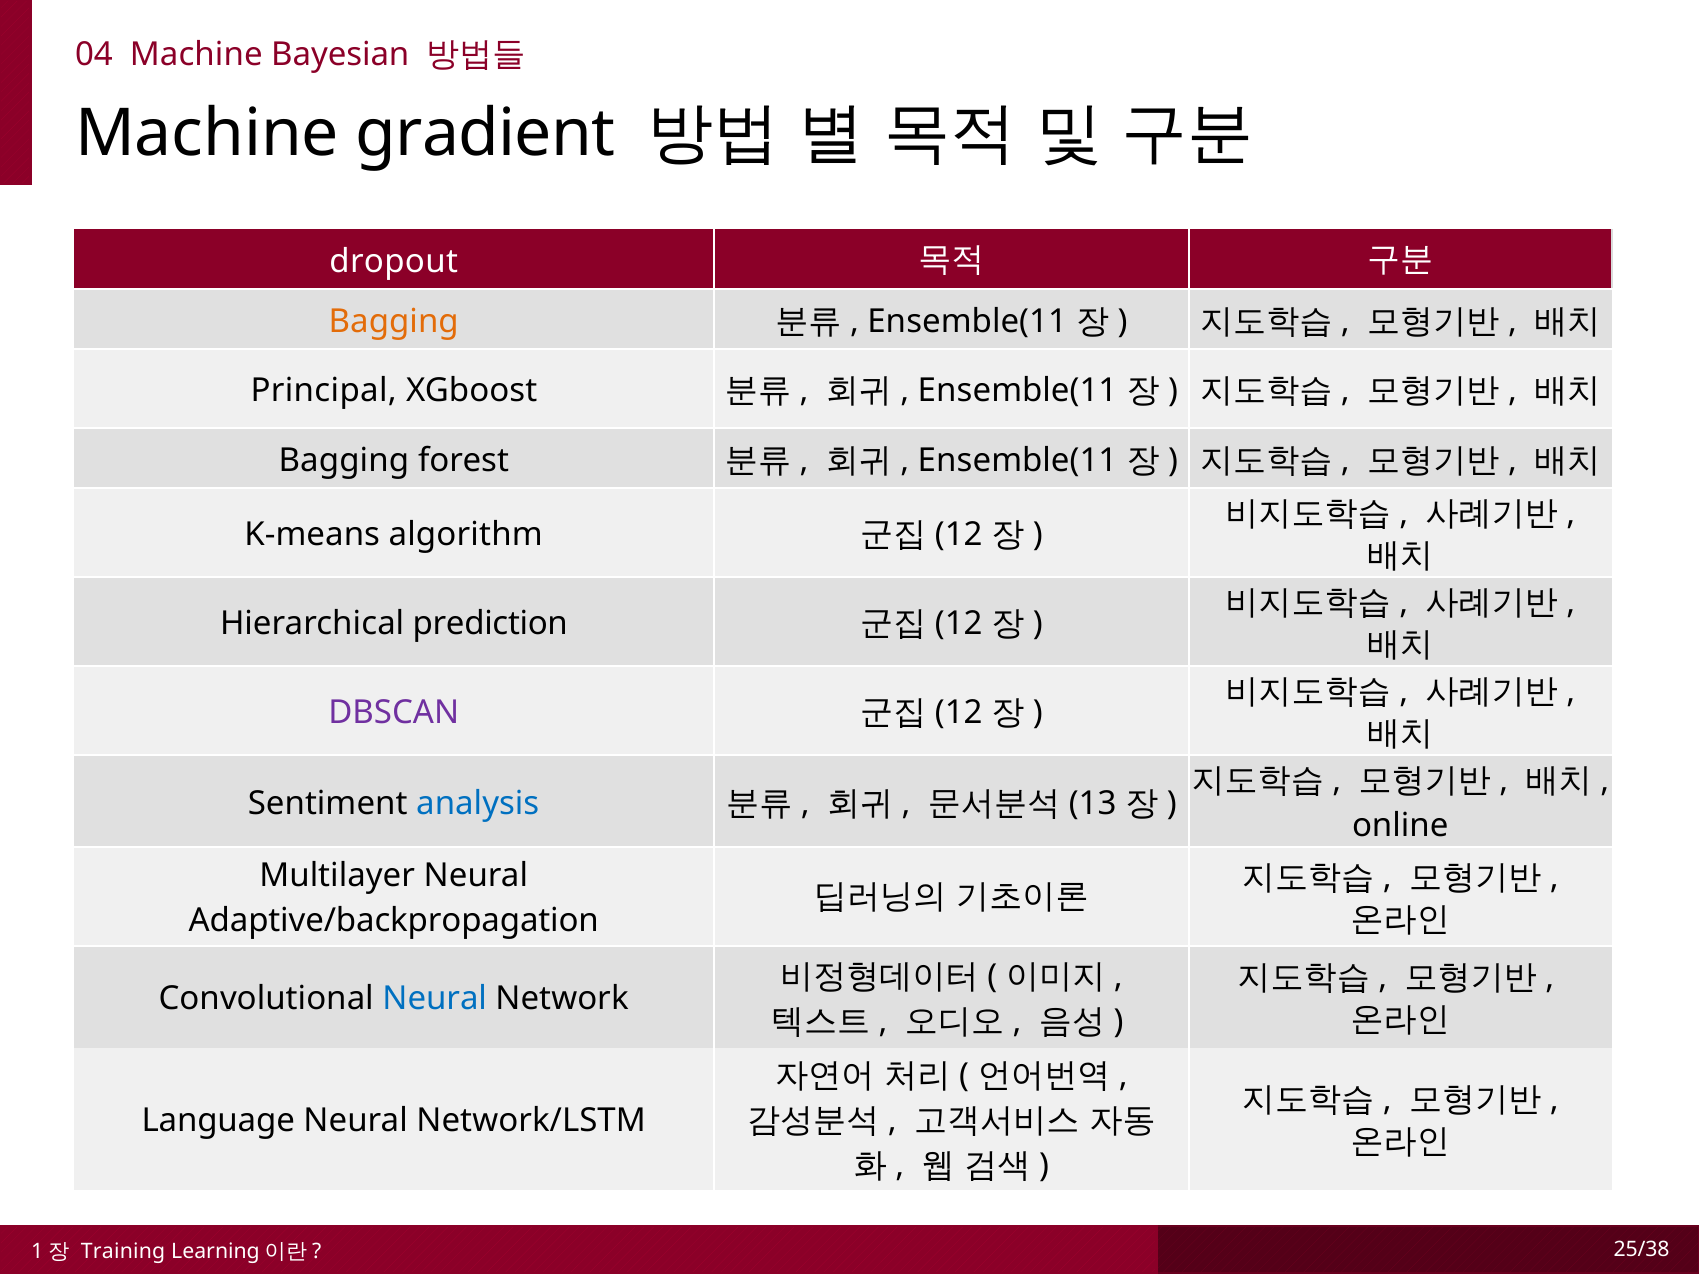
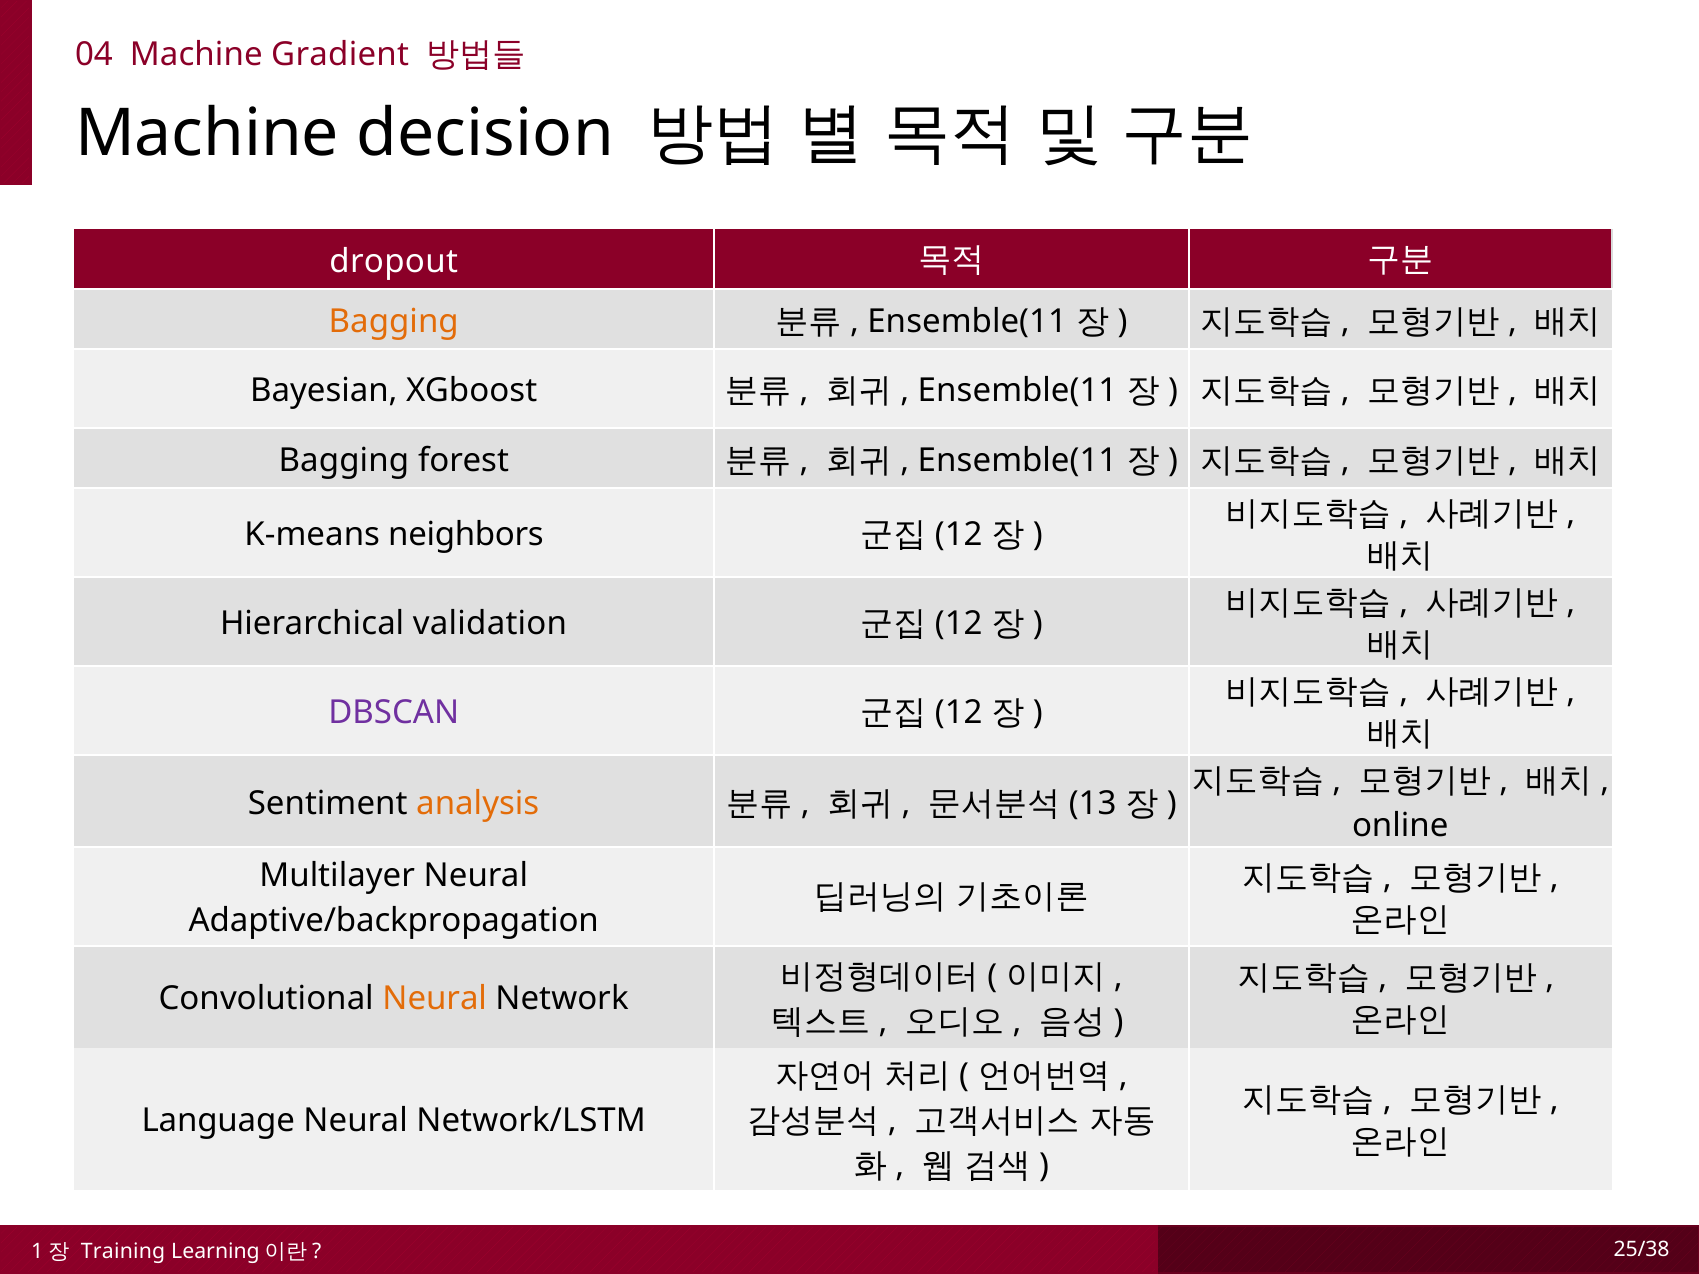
Bayesian: Bayesian -> Gradient
gradient: gradient -> decision
Principal: Principal -> Bayesian
algorithm: algorithm -> neighbors
prediction: prediction -> validation
analysis colour: blue -> orange
Neural at (435, 999) colour: blue -> orange
